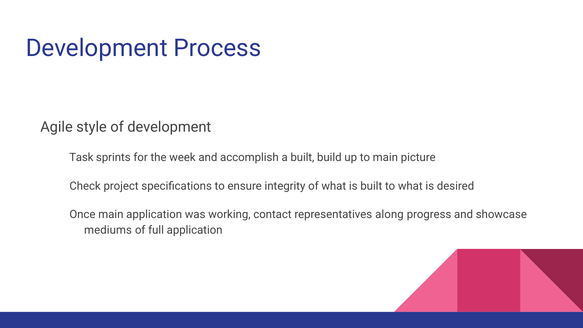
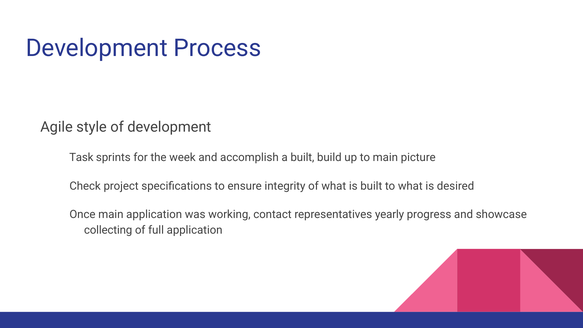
along: along -> yearly
mediums: mediums -> collecting
